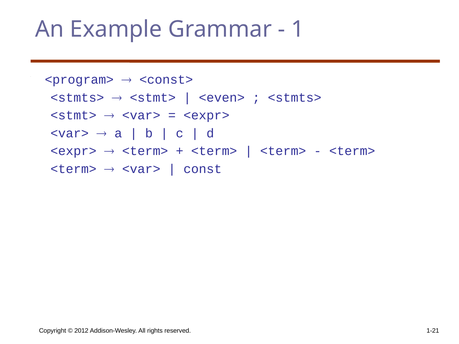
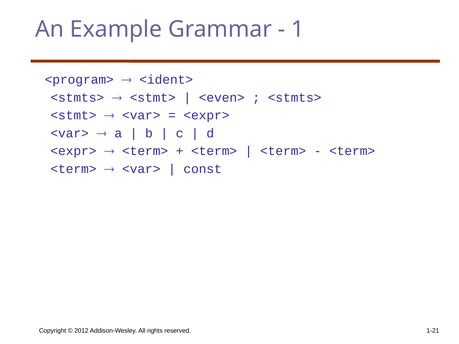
<const>: <const> -> <ident>
